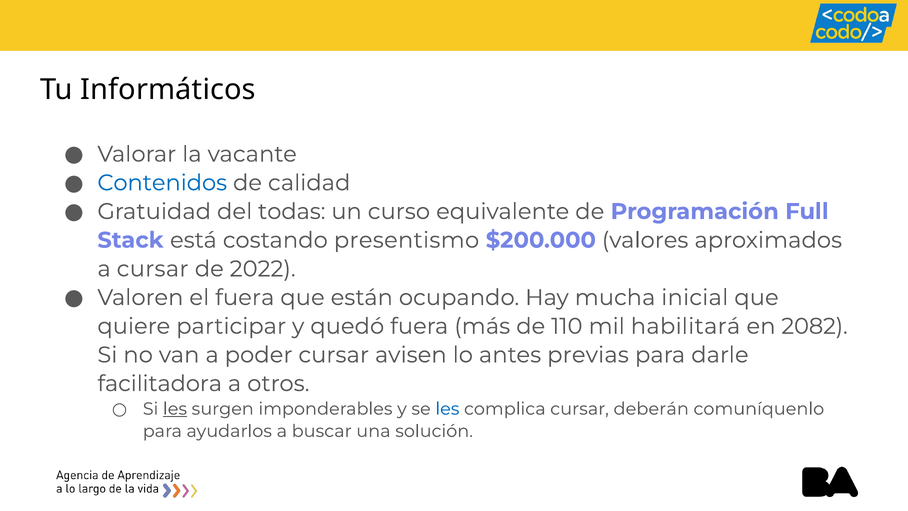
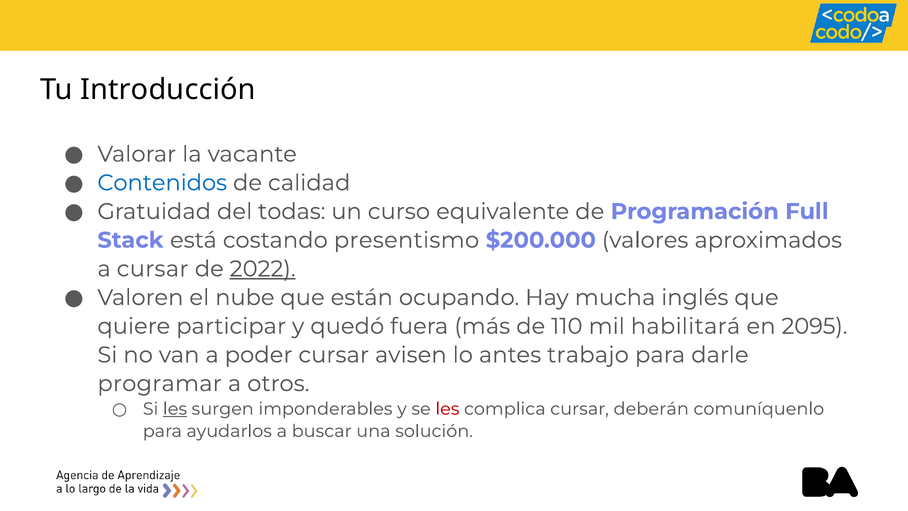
Informáticos: Informáticos -> Introducción
2022 underline: none -> present
el fuera: fuera -> nube
inicial: inicial -> inglés
2082: 2082 -> 2095
previas: previas -> trabajo
facilitadora: facilitadora -> programar
les at (447, 409) colour: blue -> red
